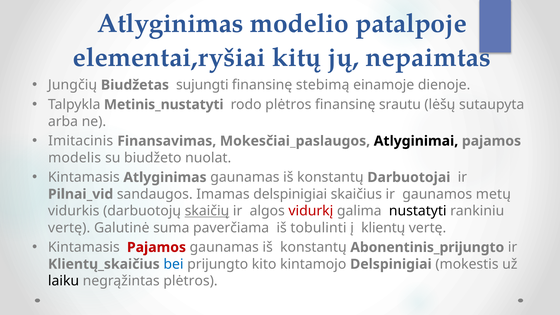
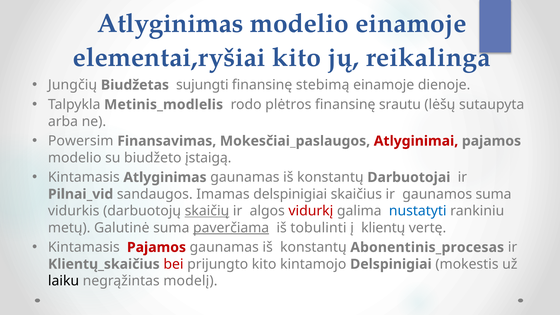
modelio patalpoje: patalpoje -> einamoje
elementai,ryšiai kitų: kitų -> kito
nepaimtas: nepaimtas -> reikalinga
Metinis_nustatyti: Metinis_nustatyti -> Metinis_modlelis
Imitacinis: Imitacinis -> Powersim
Atlyginimai colour: black -> red
modelis at (75, 158): modelis -> modelio
nuolat: nuolat -> įstaigą
gaunamos metų: metų -> suma
nustatyti colour: black -> blue
vertę at (69, 228): vertę -> metų
paverčiama underline: none -> present
Abonentinis_prijungto: Abonentinis_prijungto -> Abonentinis_procesas
bei colour: blue -> red
negrąžintas plėtros: plėtros -> modelį
